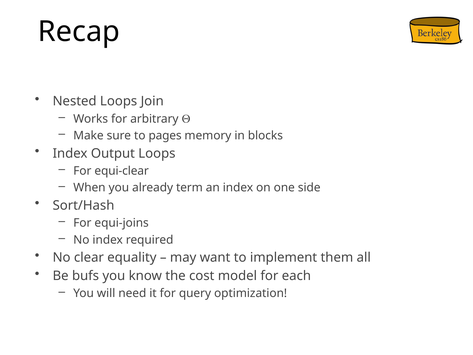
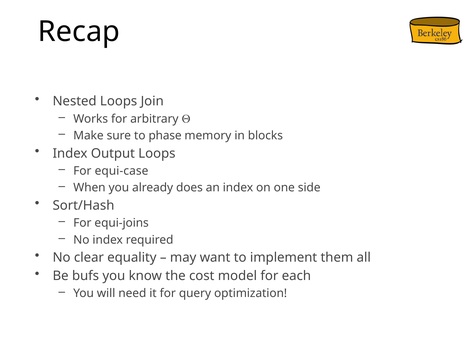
pages: pages -> phase
equi-clear: equi-clear -> equi-case
term: term -> does
